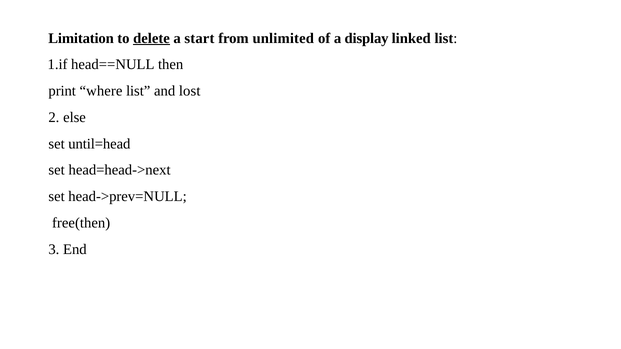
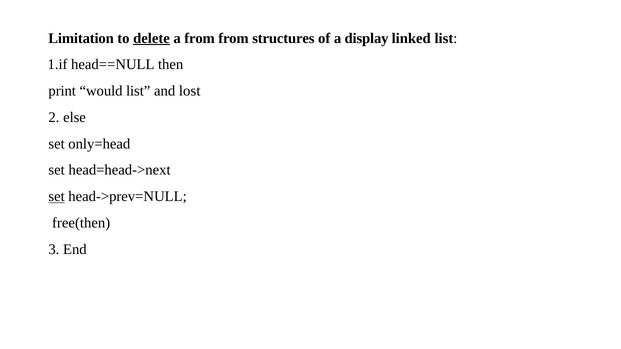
a start: start -> from
unlimited: unlimited -> structures
where: where -> would
until=head: until=head -> only=head
set at (57, 197) underline: none -> present
